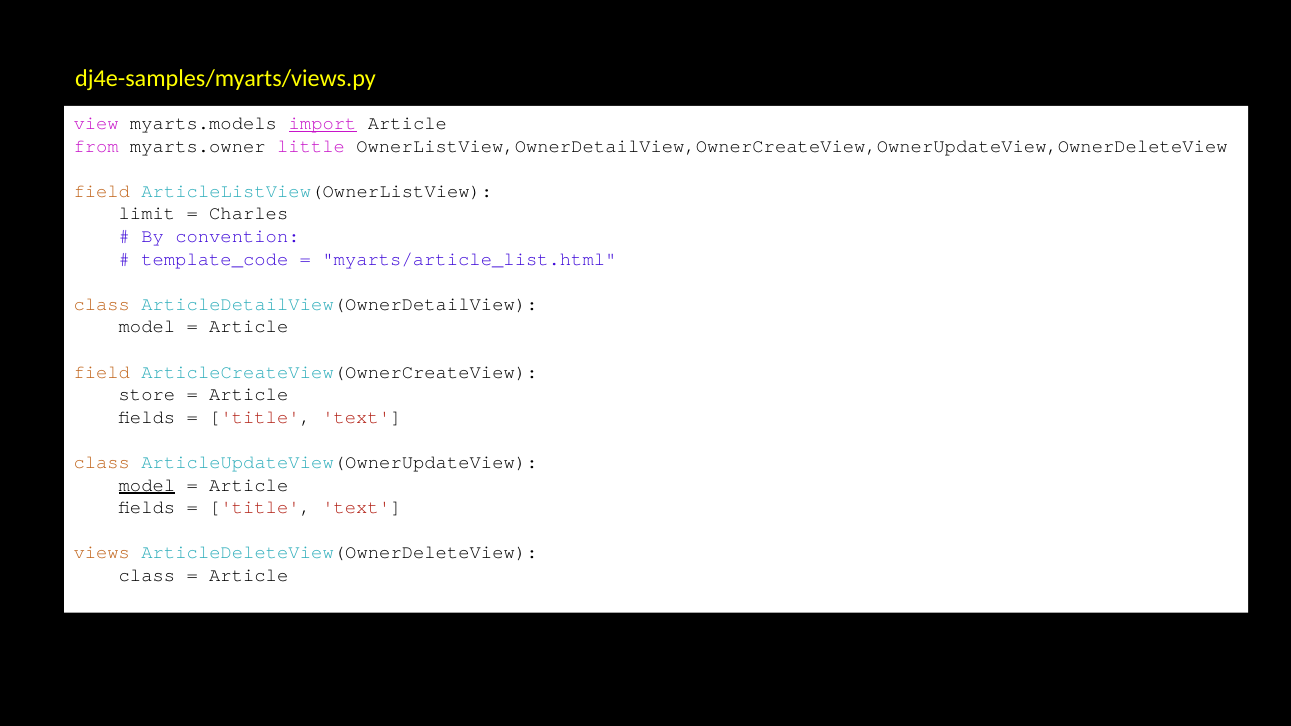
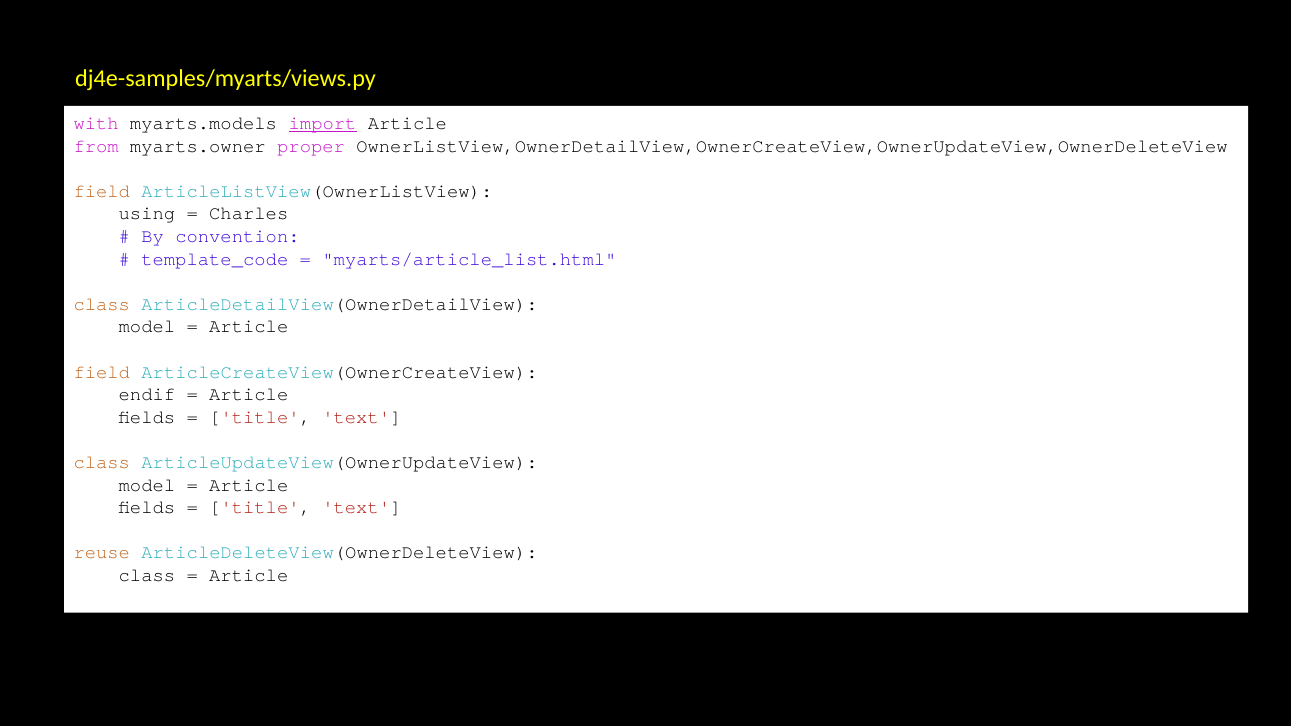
view: view -> with
little: little -> proper
limit: limit -> using
store: store -> endif
model at (147, 485) underline: present -> none
views: views -> reuse
